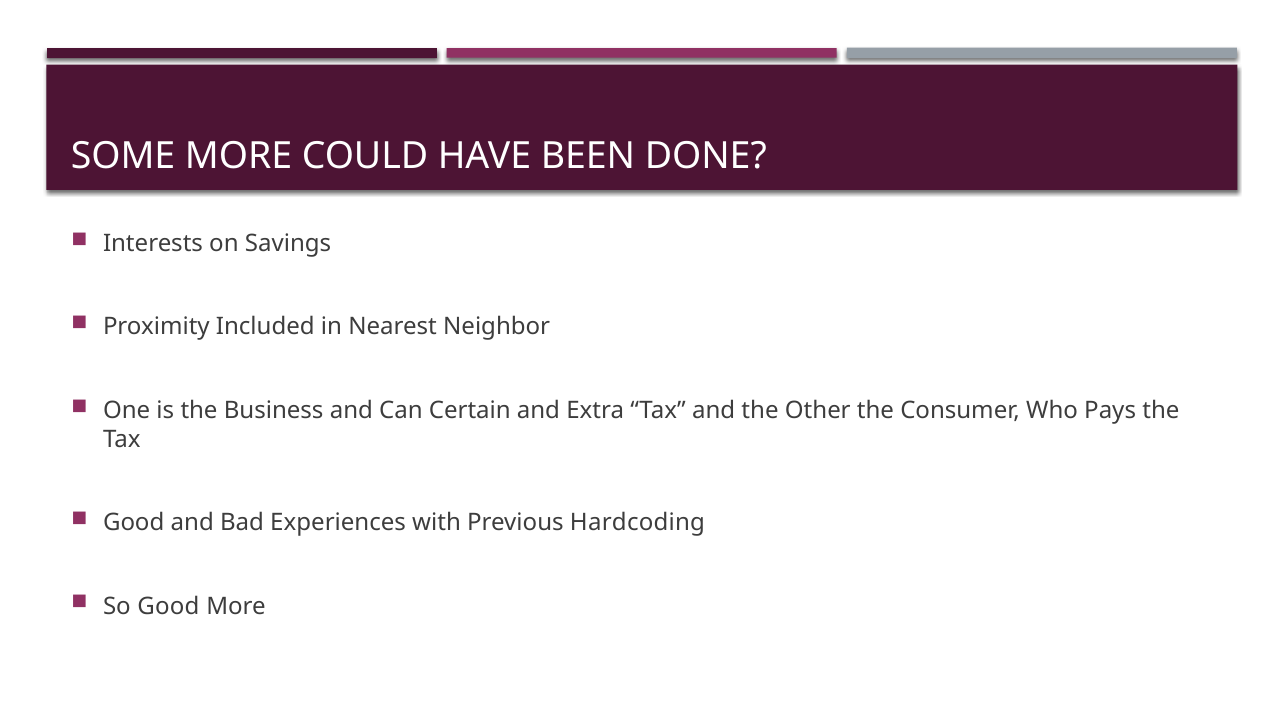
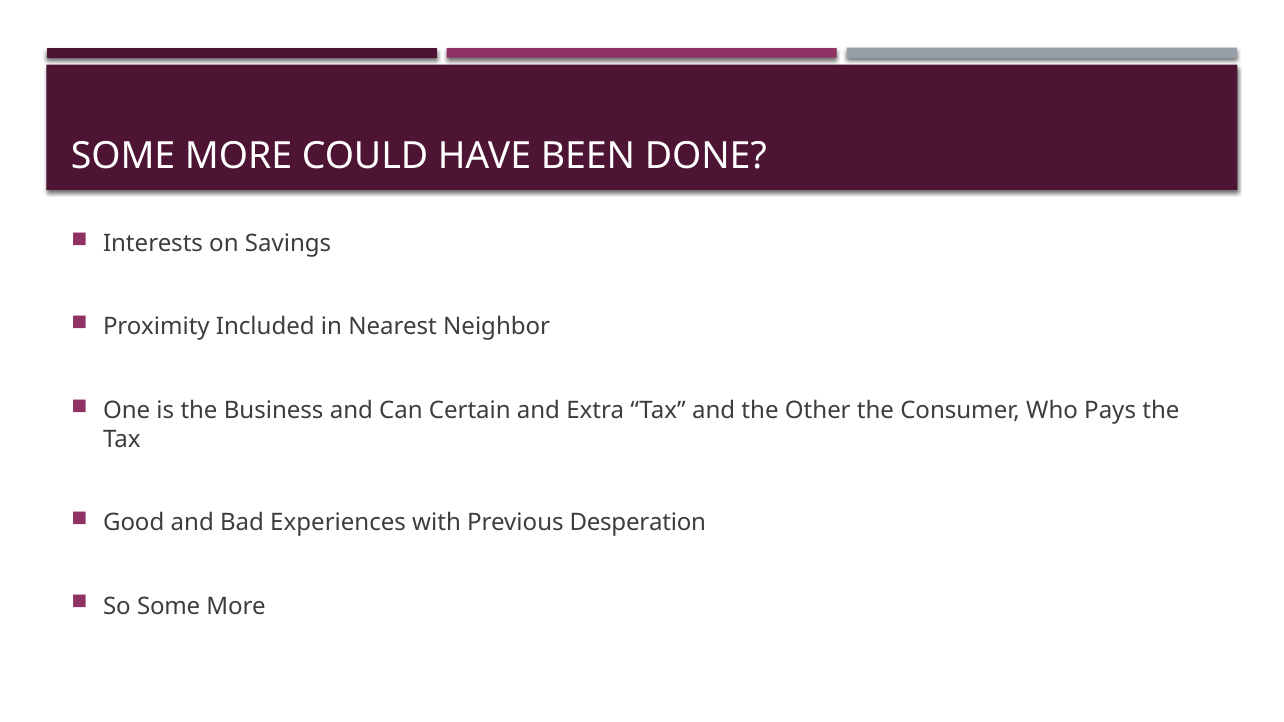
Hardcoding: Hardcoding -> Desperation
So Good: Good -> Some
